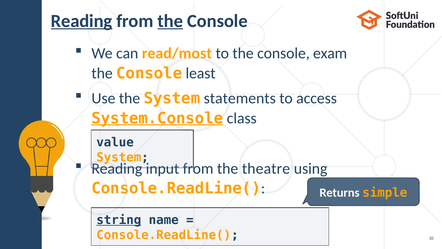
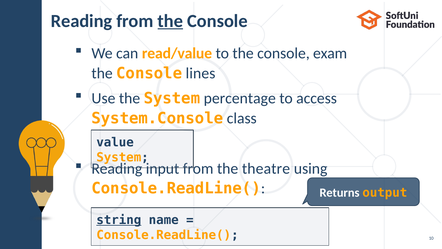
Reading at (82, 21) underline: present -> none
read/most: read/most -> read/value
least: least -> lines
statements: statements -> percentage
System.Console underline: present -> none
simple: simple -> output
